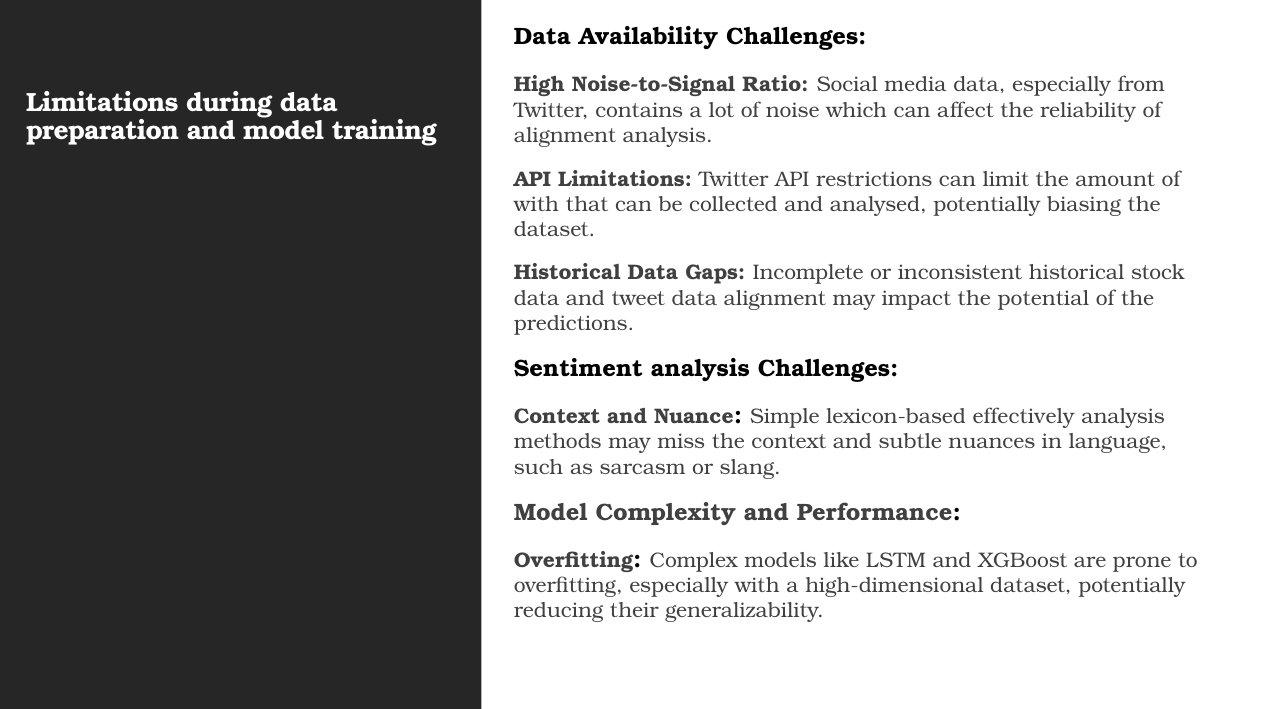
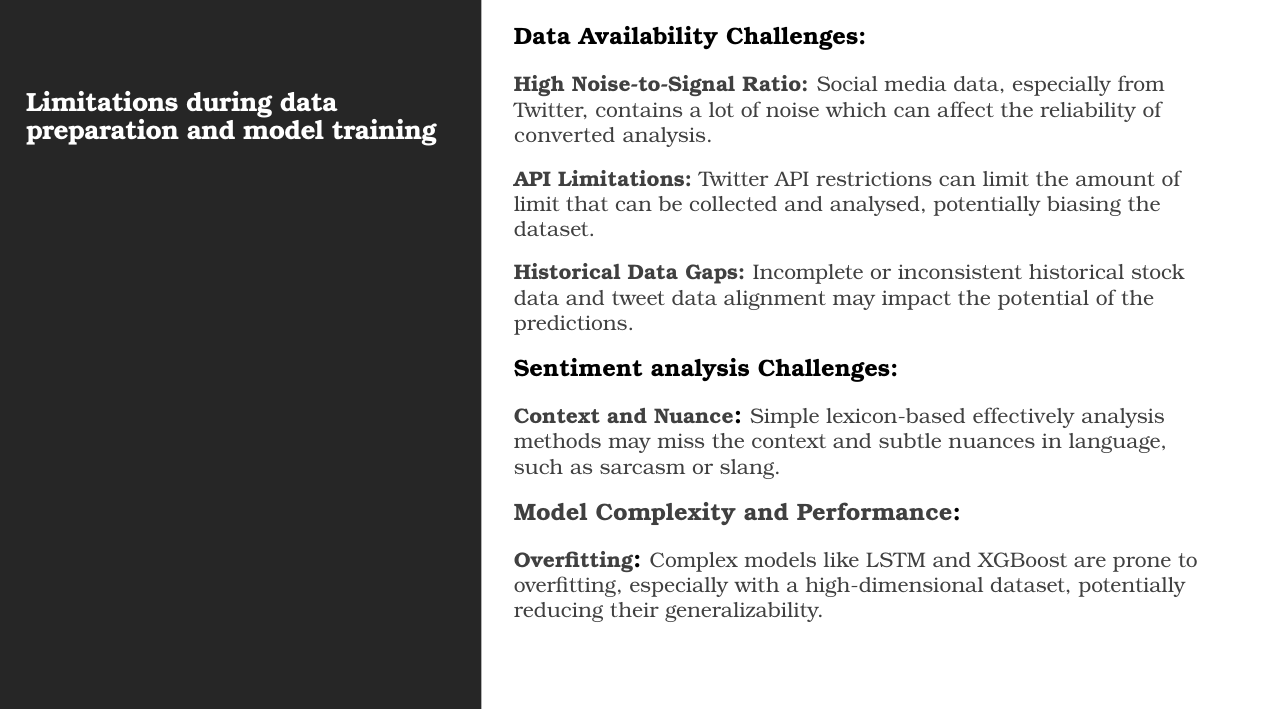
alignment at (565, 136): alignment -> converted
with at (537, 204): with -> limit
